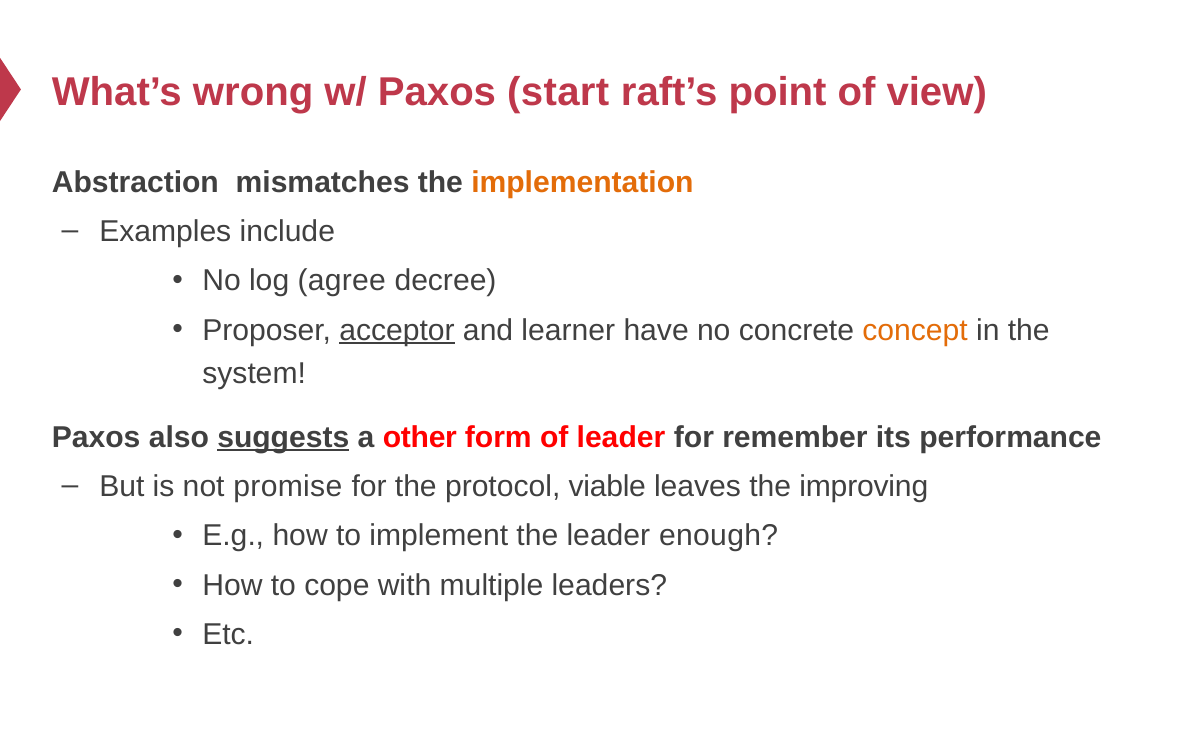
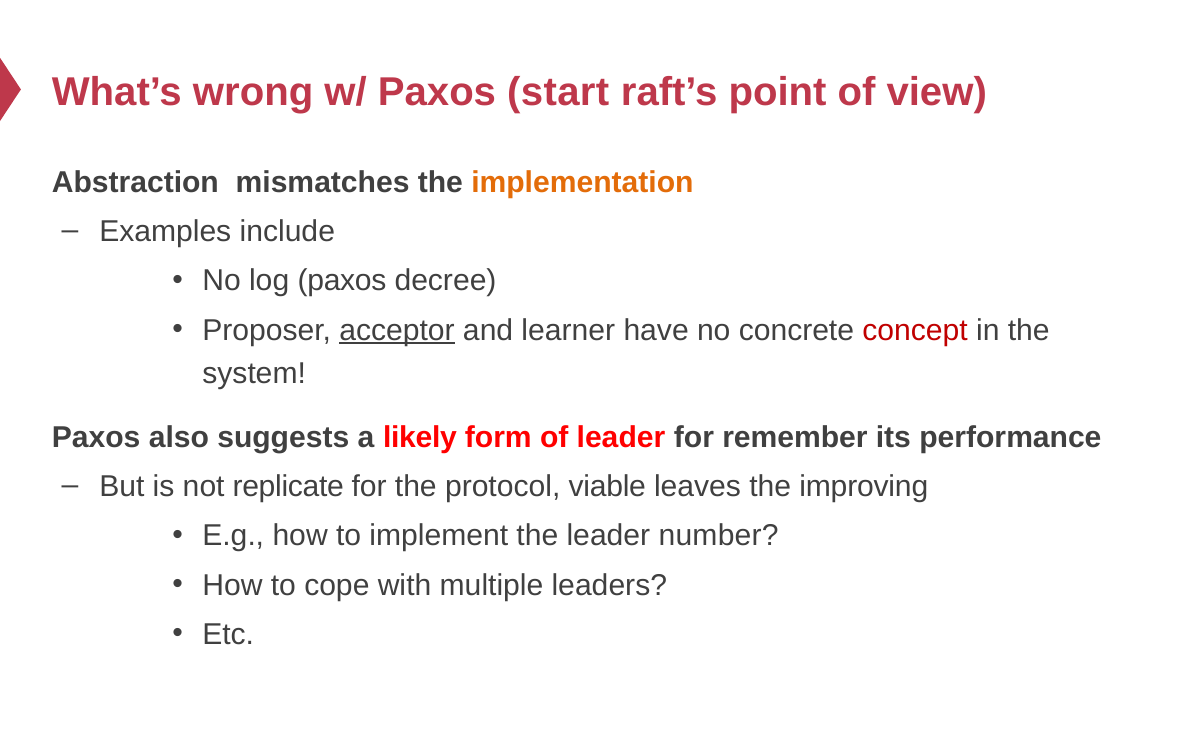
log agree: agree -> paxos
concept colour: orange -> red
suggests underline: present -> none
other: other -> likely
promise: promise -> replicate
enough: enough -> number
